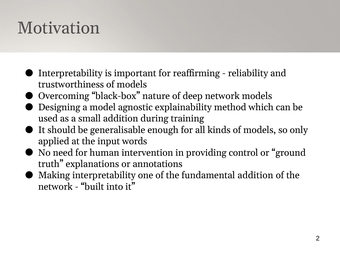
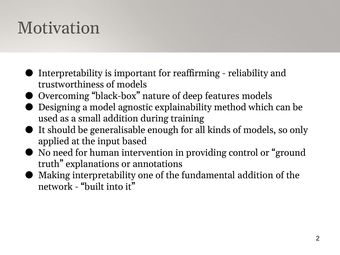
deep network: network -> features
words: words -> based
